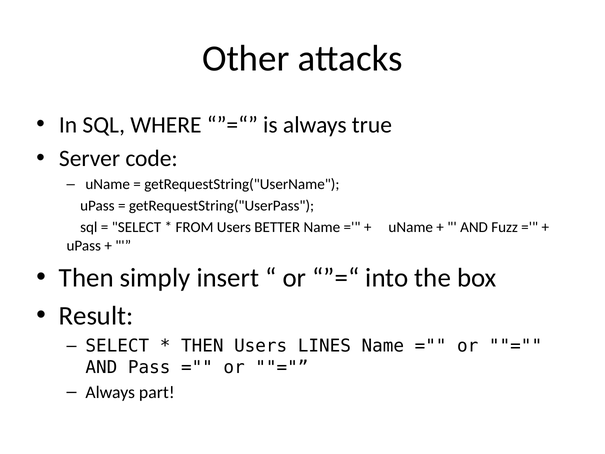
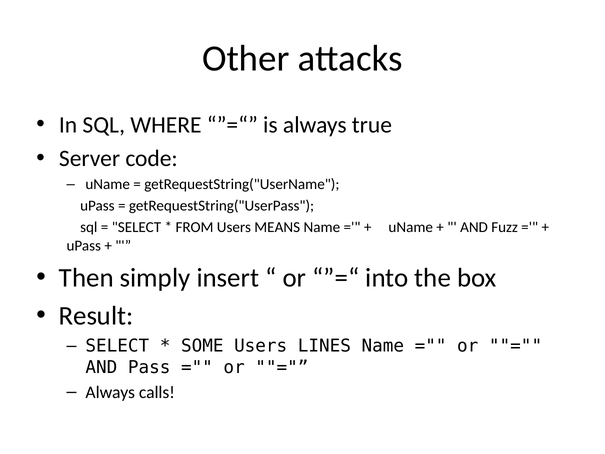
BETTER: BETTER -> MEANS
THEN at (202, 346): THEN -> SOME
part: part -> calls
